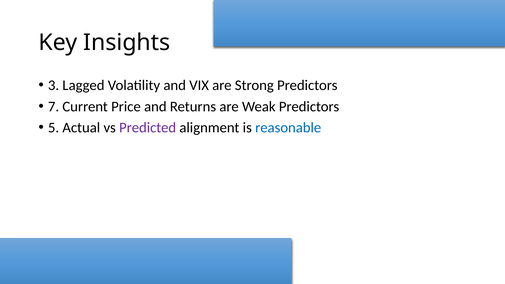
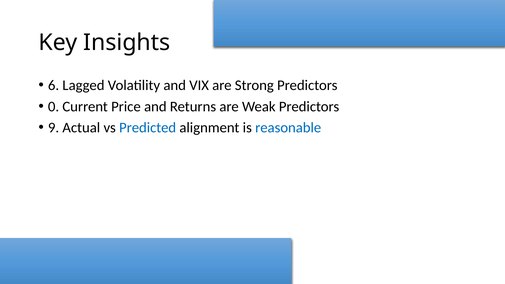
3: 3 -> 6
7: 7 -> 0
5: 5 -> 9
Predicted colour: purple -> blue
